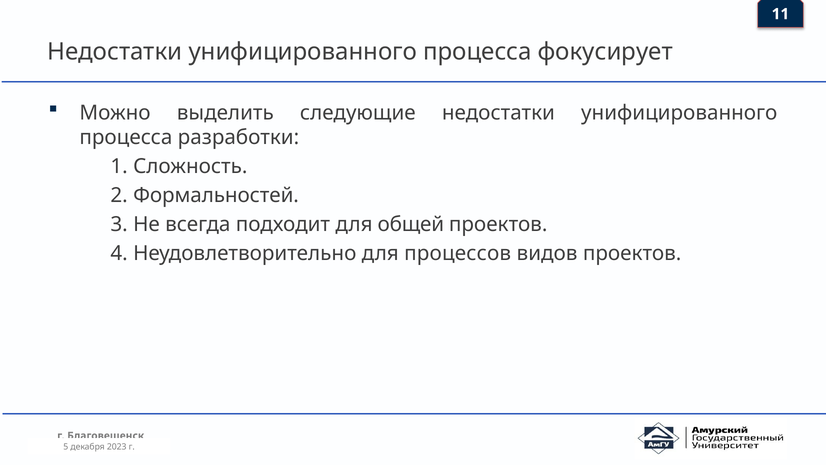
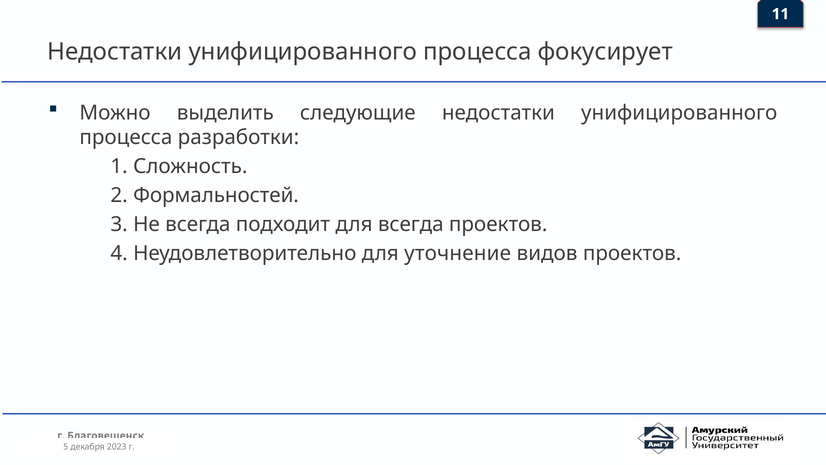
для общей: общей -> всегда
процессов: процессов -> уточнение
